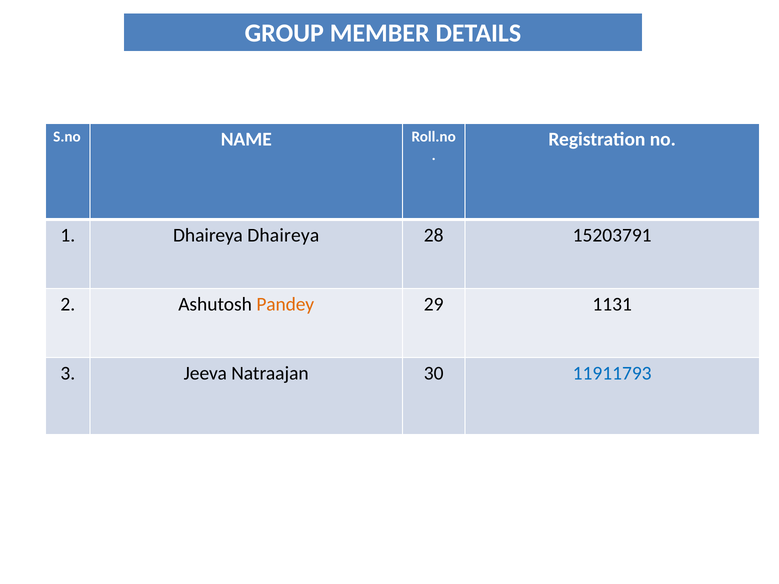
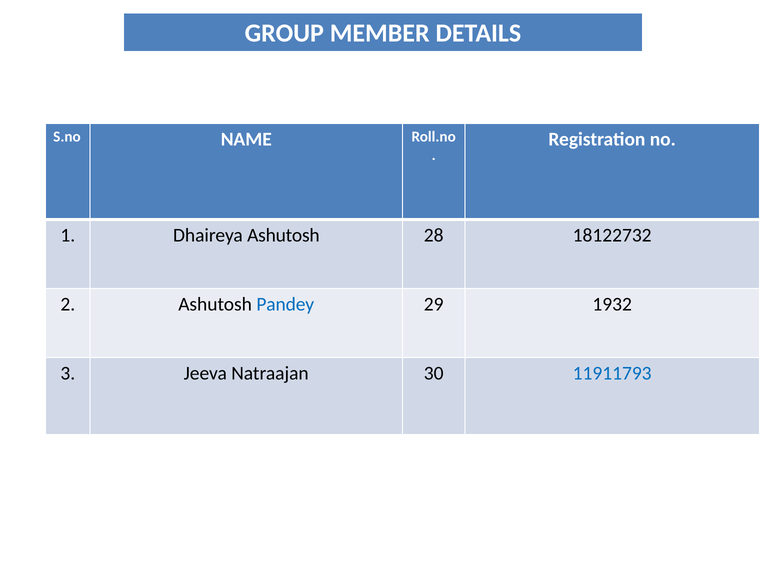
Dhaireya Dhaireya: Dhaireya -> Ashutosh
15203791: 15203791 -> 18122732
Pandey colour: orange -> blue
1131: 1131 -> 1932
